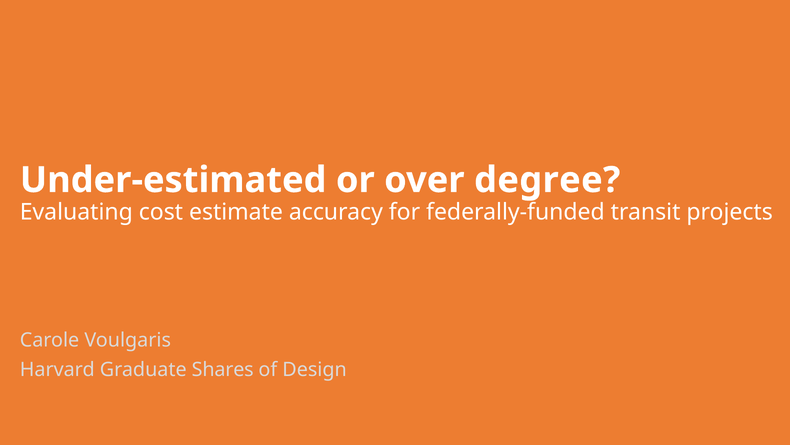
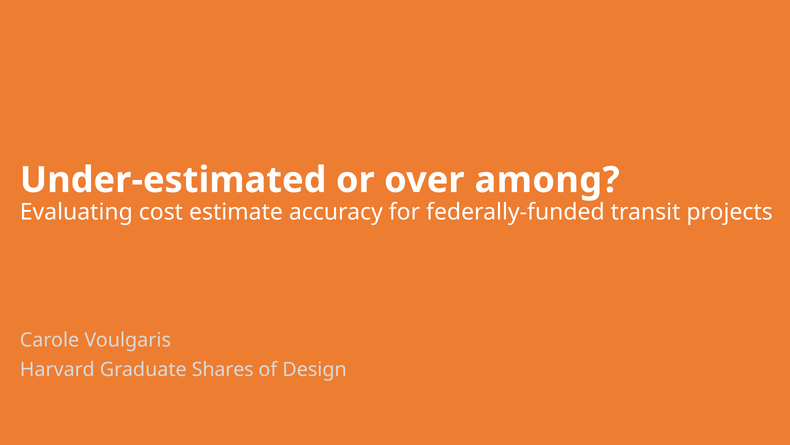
degree: degree -> among
